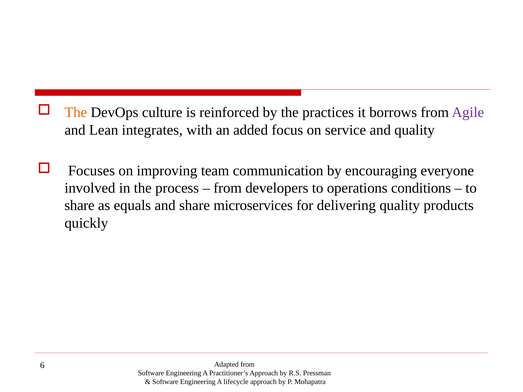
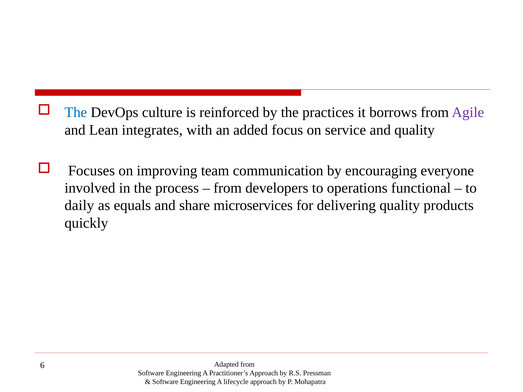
The at (76, 113) colour: orange -> blue
conditions: conditions -> functional
share at (80, 206): share -> daily
